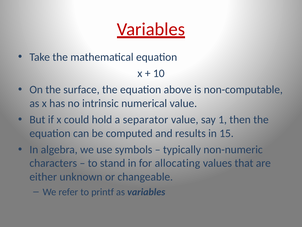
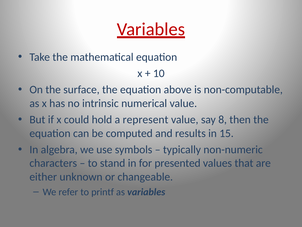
separator: separator -> represent
1: 1 -> 8
allocating: allocating -> presented
